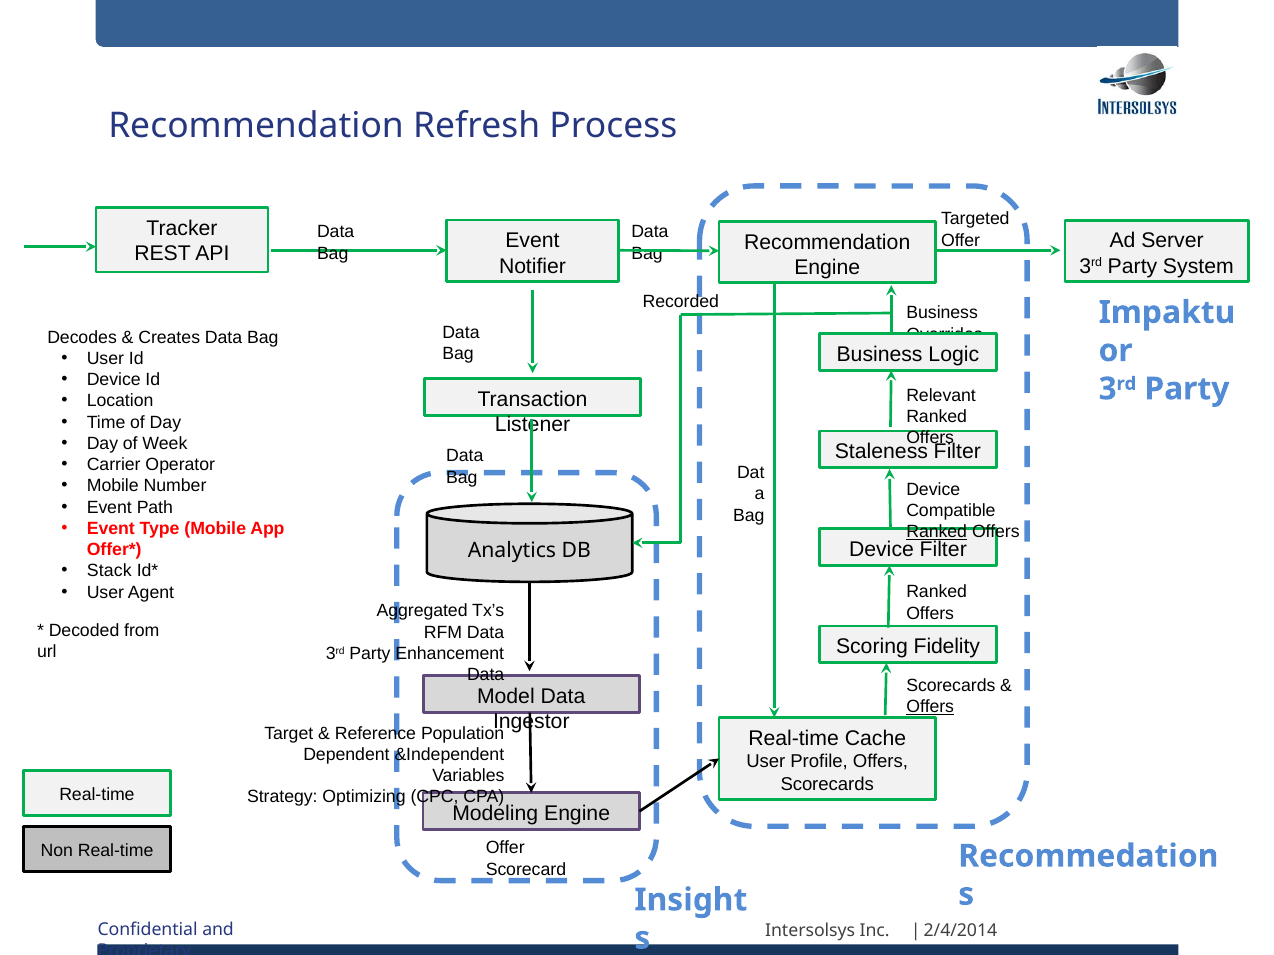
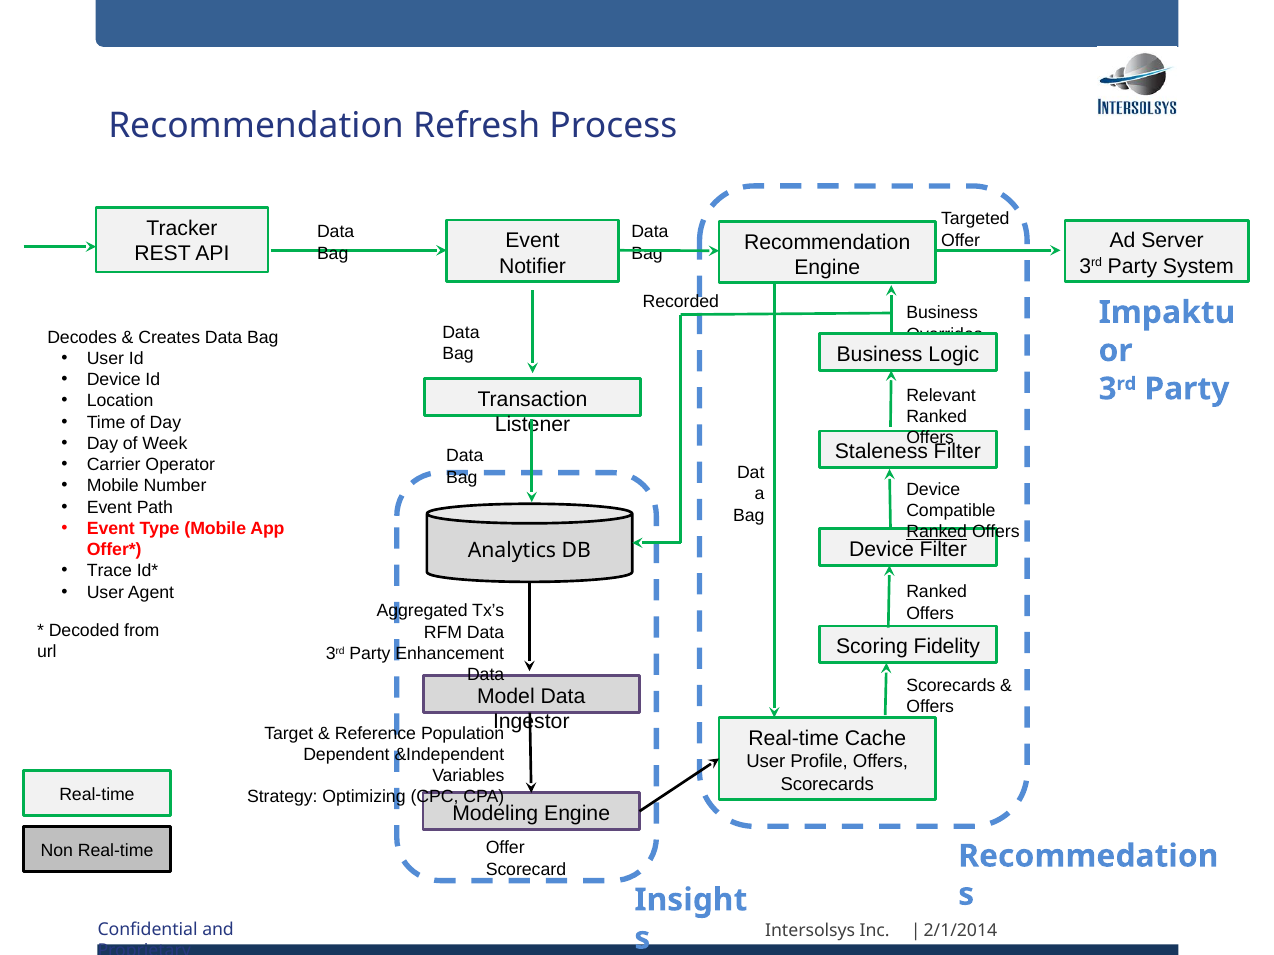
Stack: Stack -> Trace
Offers at (930, 707) underline: present -> none
2/4/2014: 2/4/2014 -> 2/1/2014
